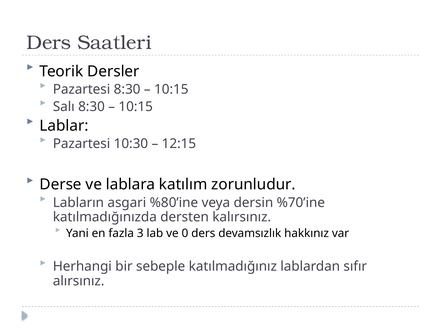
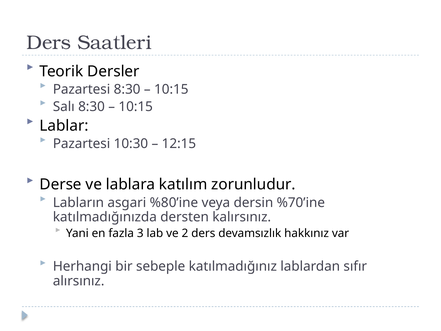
0: 0 -> 2
